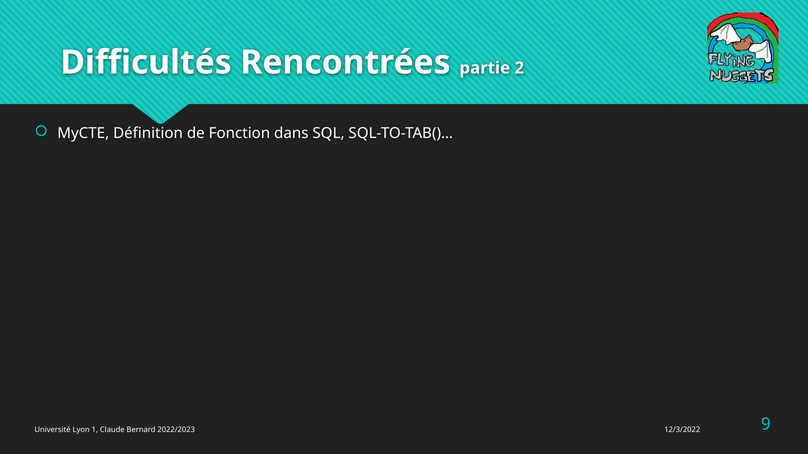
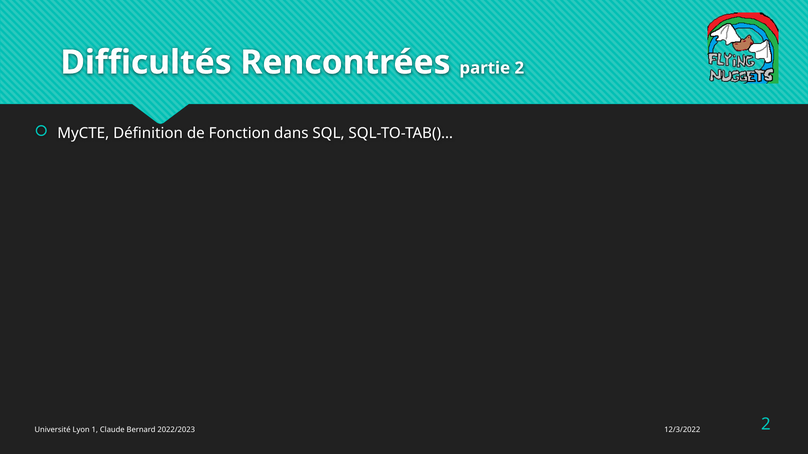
12/3/2022 9: 9 -> 2
